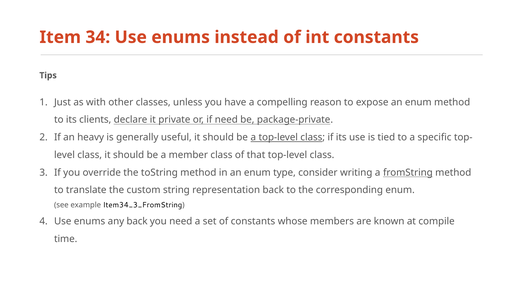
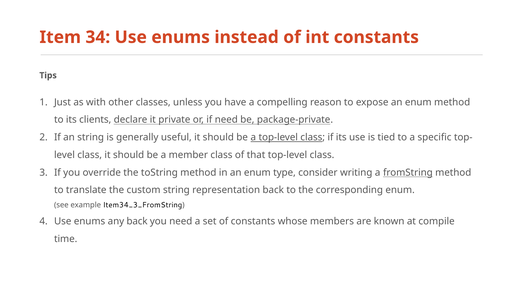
an heavy: heavy -> string
